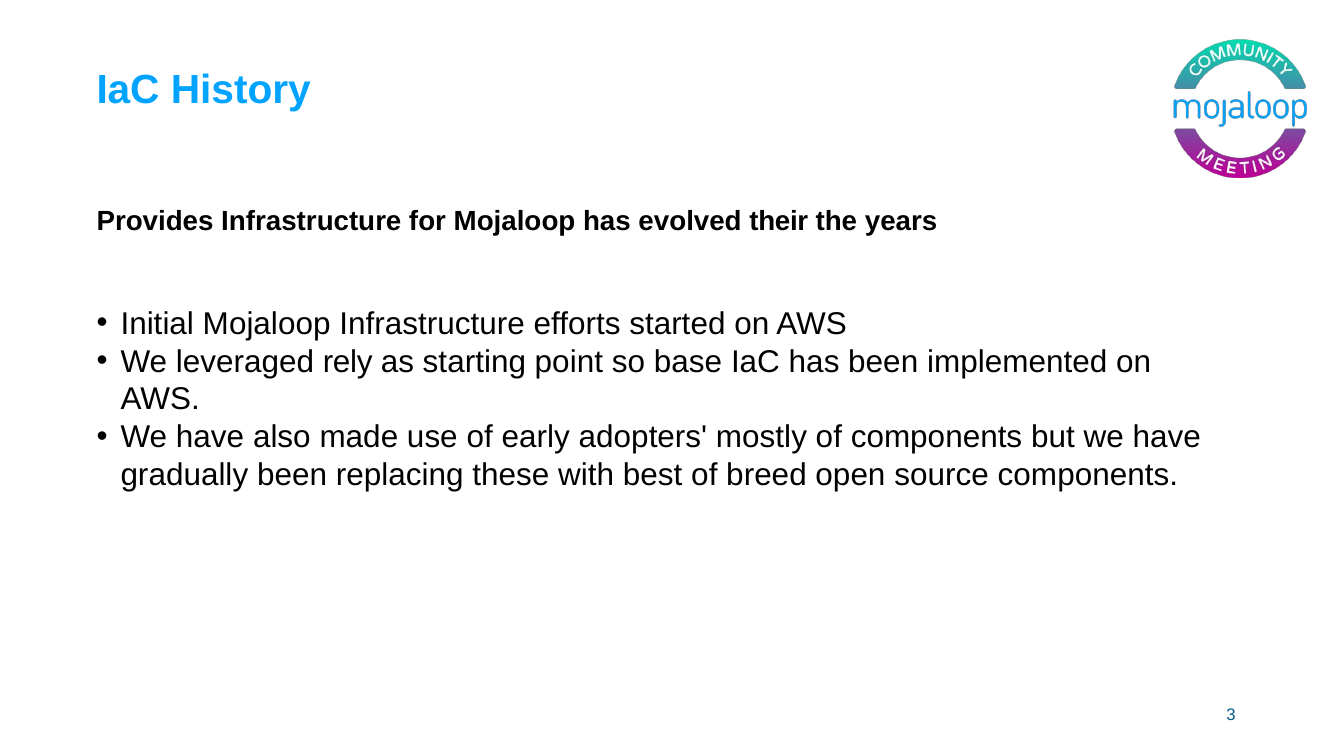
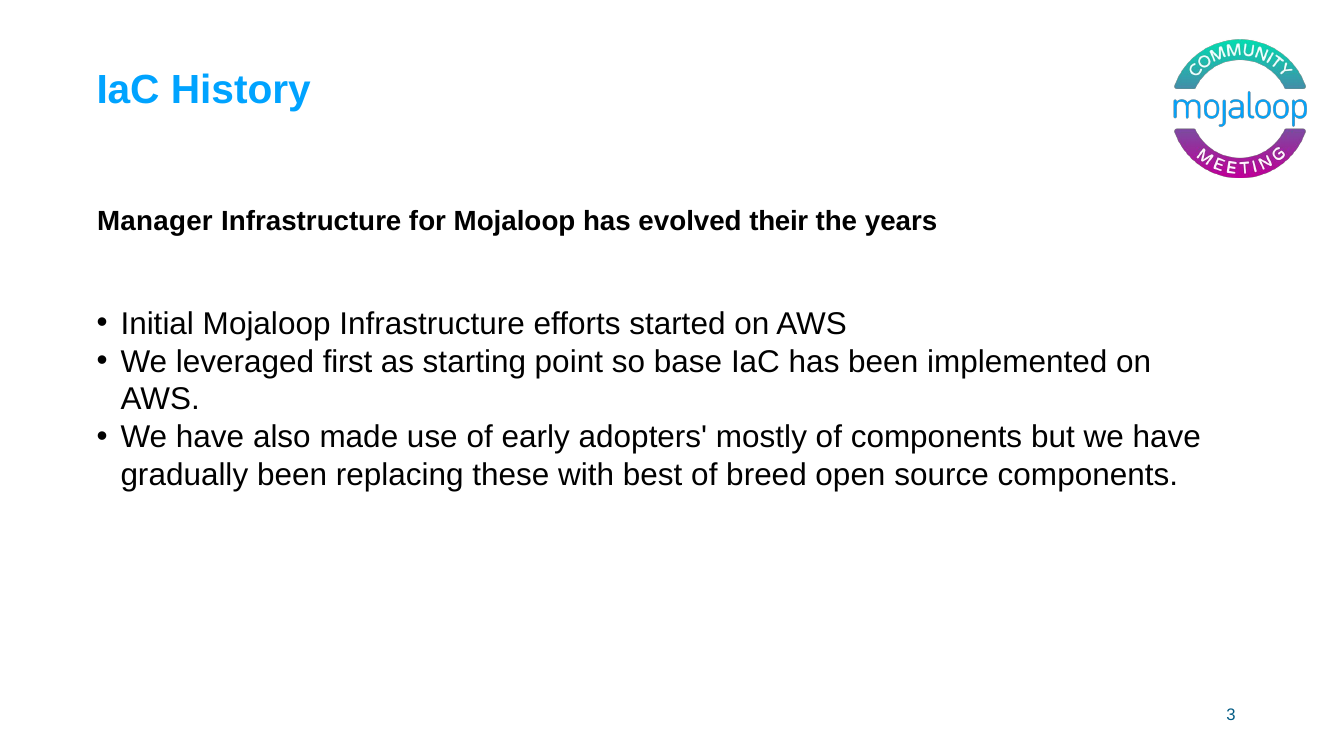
Provides: Provides -> Manager
rely: rely -> first
